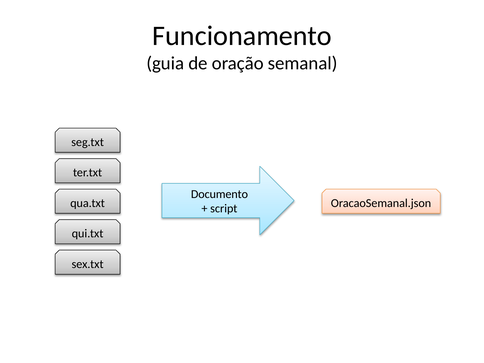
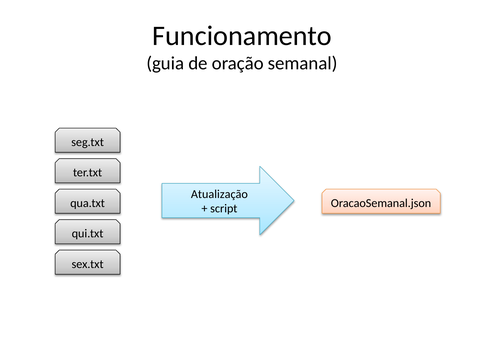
Documento: Documento -> Atualização
